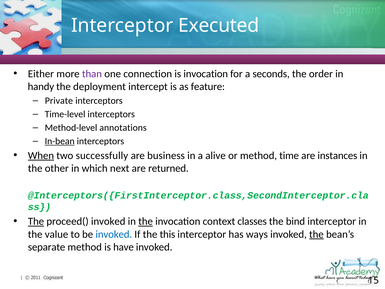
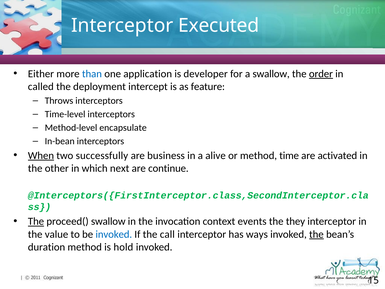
than colour: purple -> blue
connection: connection -> application
is invocation: invocation -> developer
a seconds: seconds -> swallow
order underline: none -> present
handy: handy -> called
Private: Private -> Throws
annotations: annotations -> encapsulate
In-bean underline: present -> none
instances: instances -> activated
returned: returned -> continue
proceed( invoked: invoked -> swallow
the at (146, 221) underline: present -> none
classes: classes -> events
bind: bind -> they
this: this -> call
separate: separate -> duration
have: have -> hold
